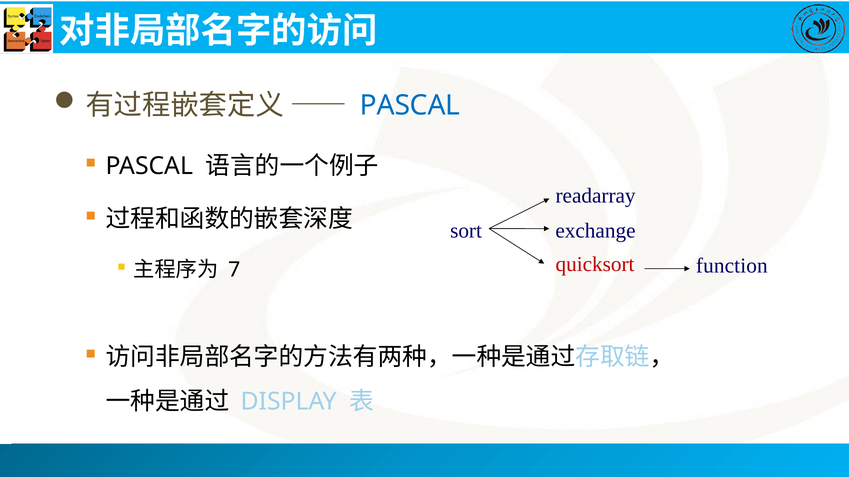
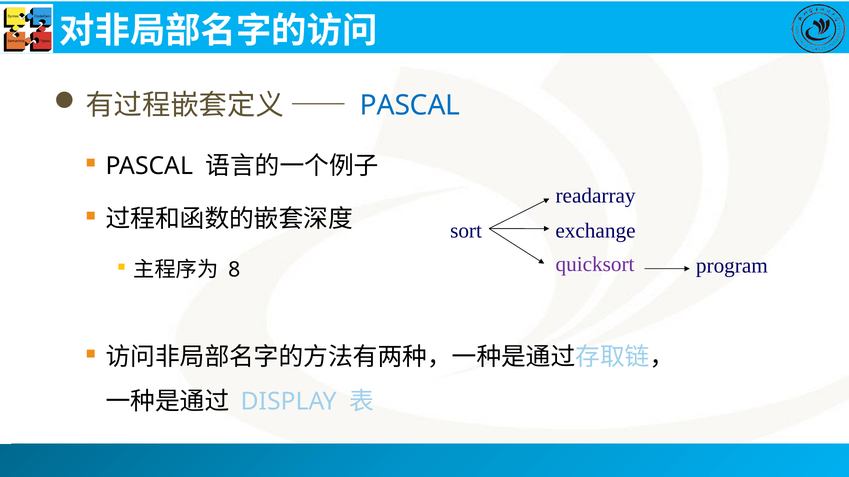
quicksort colour: red -> purple
function: function -> program
7: 7 -> 8
